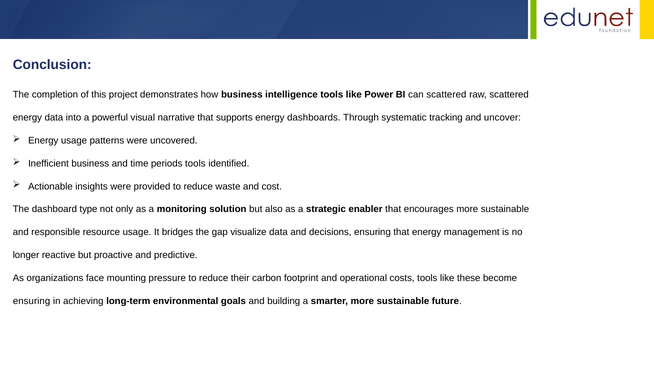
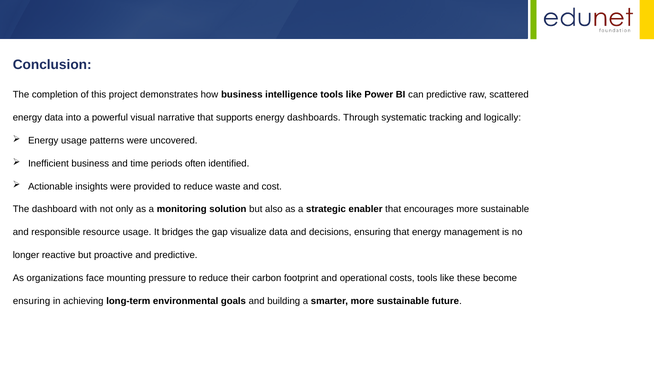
can scattered: scattered -> predictive
uncover: uncover -> logically
periods tools: tools -> often
type: type -> with
